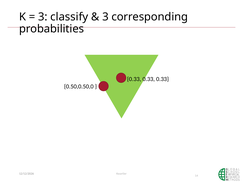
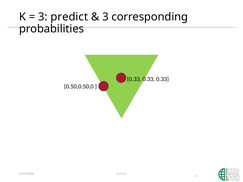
classify: classify -> predict
